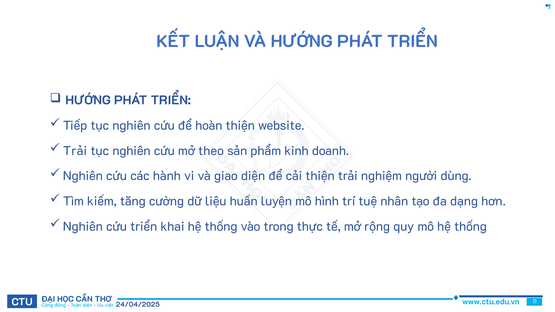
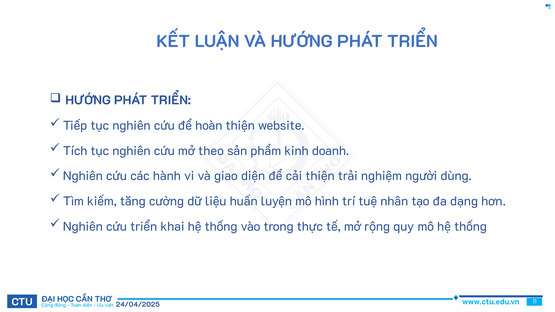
Trải at (75, 151): Trải -> Tích
